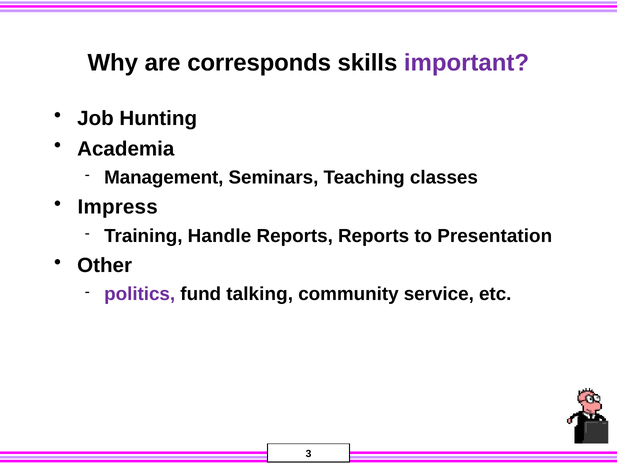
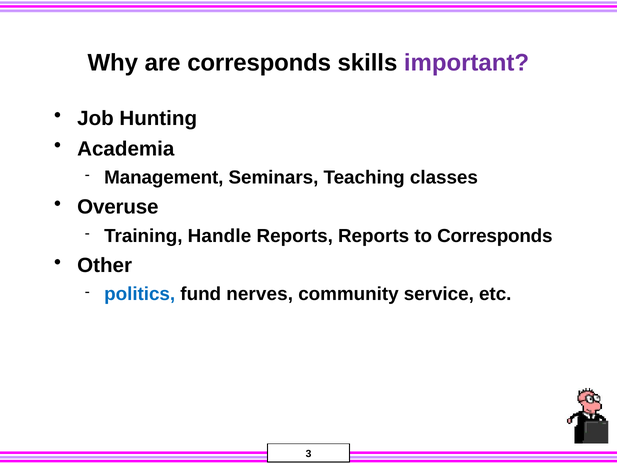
Impress: Impress -> Overuse
to Presentation: Presentation -> Corresponds
politics colour: purple -> blue
talking: talking -> nerves
